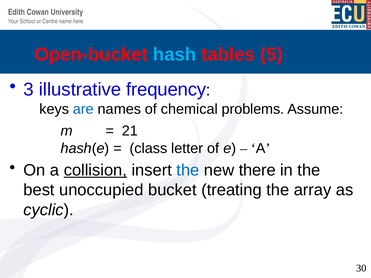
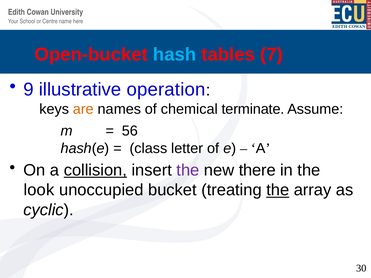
5: 5 -> 7
3: 3 -> 9
frequency: frequency -> operation
are colour: blue -> orange
problems: problems -> terminate
21: 21 -> 56
the at (188, 170) colour: blue -> purple
best: best -> look
the at (278, 190) underline: none -> present
